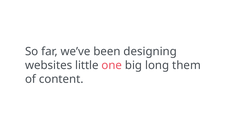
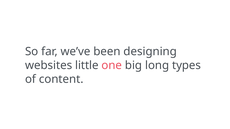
them: them -> types
